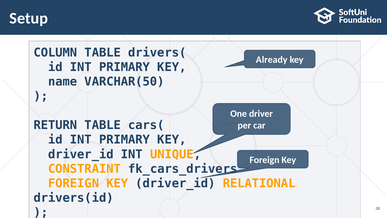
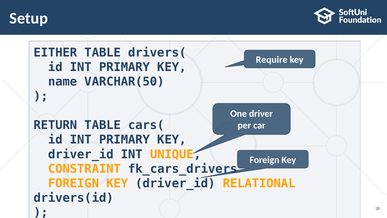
COLUMN: COLUMN -> EITHER
Already: Already -> Require
